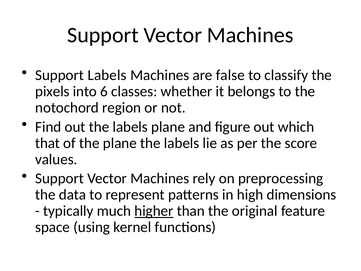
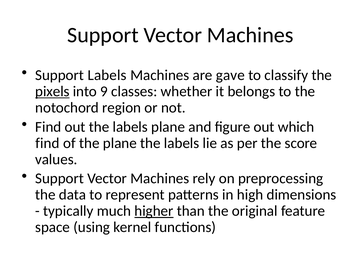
false: false -> gave
pixels underline: none -> present
6: 6 -> 9
that at (48, 143): that -> find
